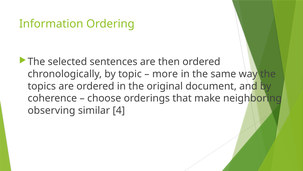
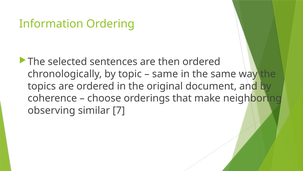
more at (165, 74): more -> same
4: 4 -> 7
